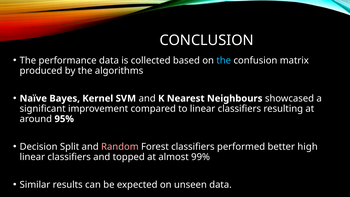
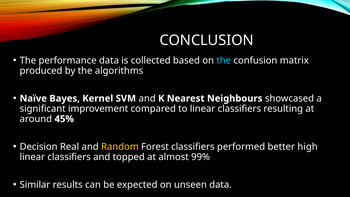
95%: 95% -> 45%
Split: Split -> Real
Random colour: pink -> yellow
